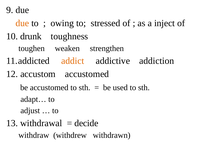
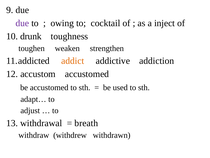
due at (22, 23) colour: orange -> purple
stressed: stressed -> cocktail
decide: decide -> breath
